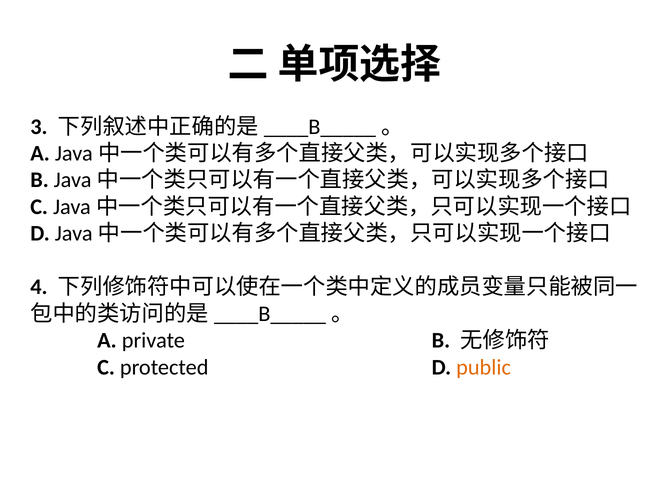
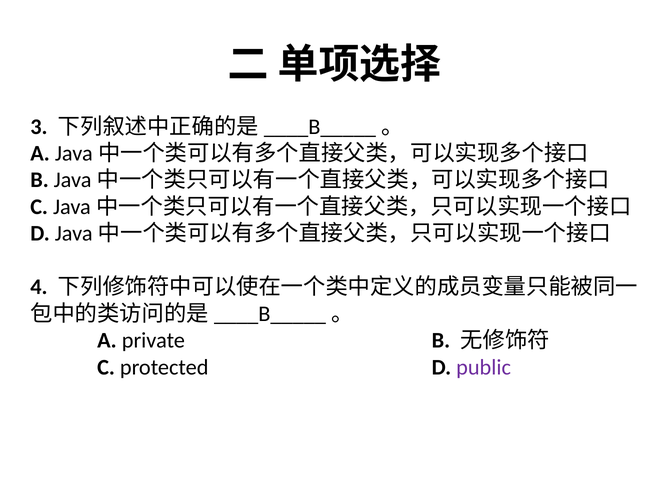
public colour: orange -> purple
